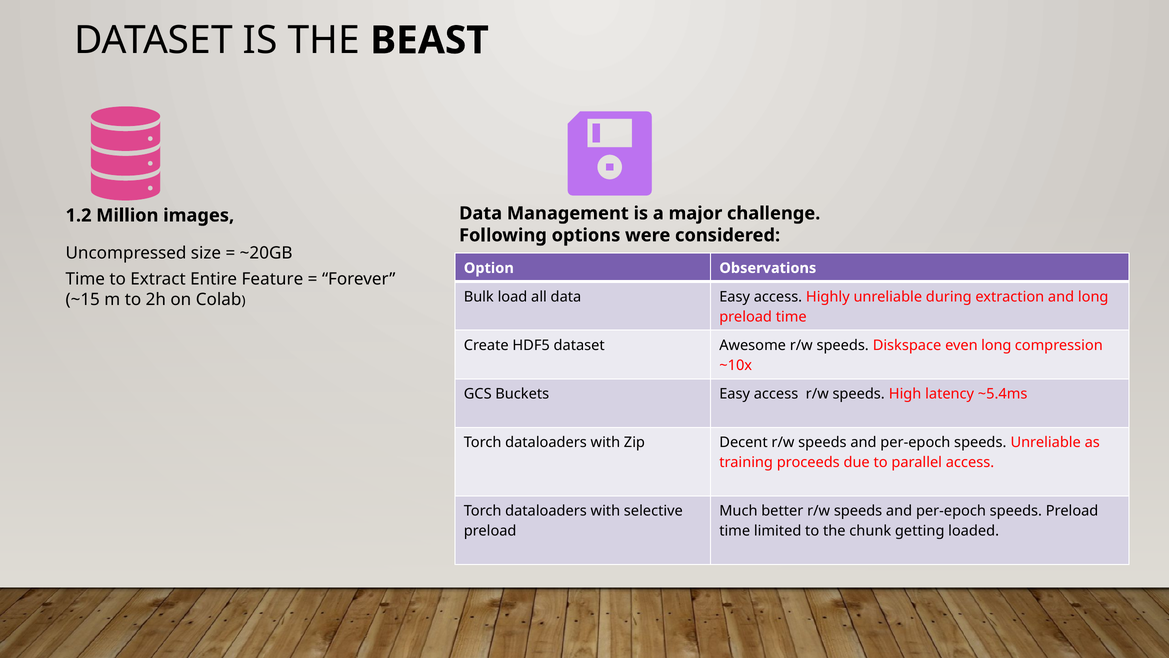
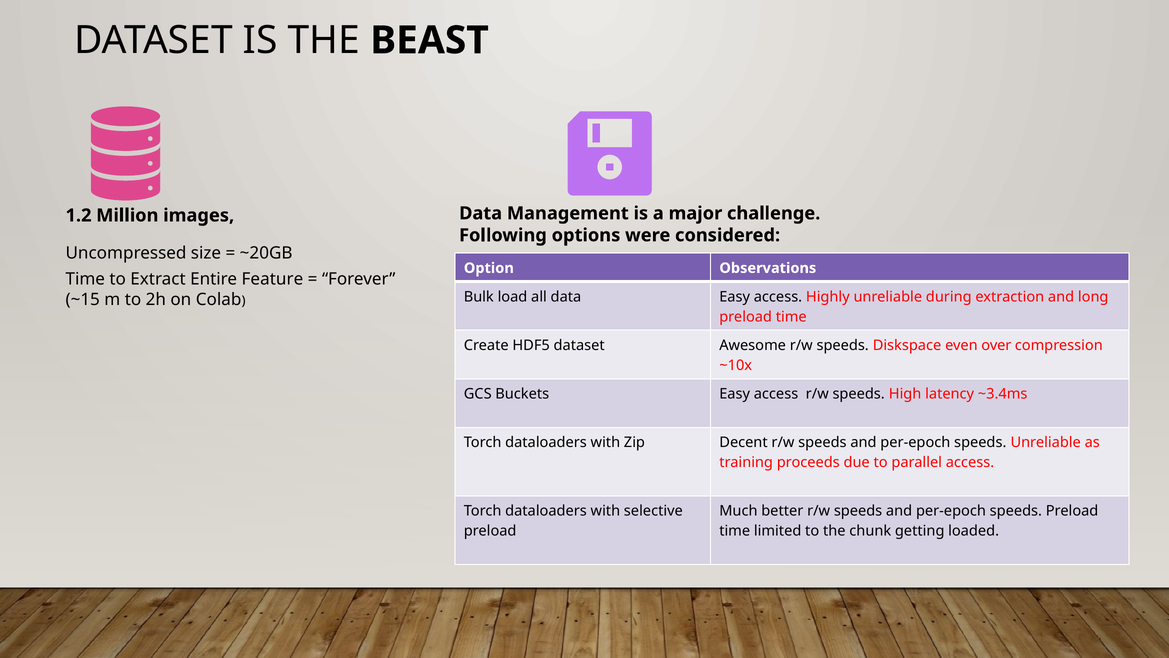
even long: long -> over
~5.4ms: ~5.4ms -> ~3.4ms
